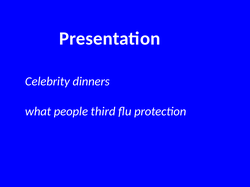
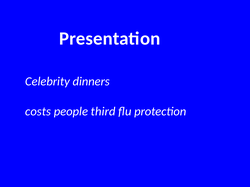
what: what -> costs
